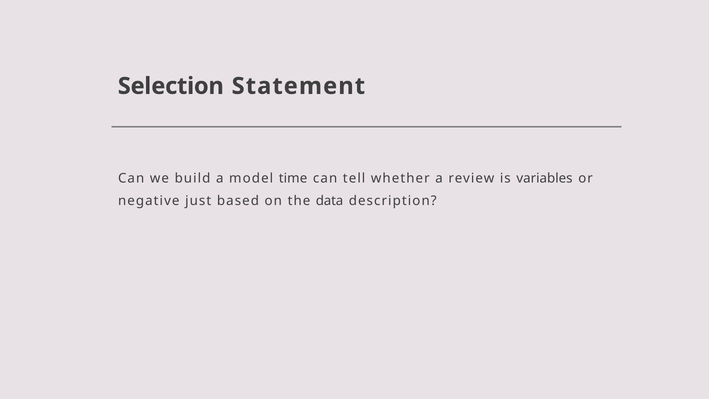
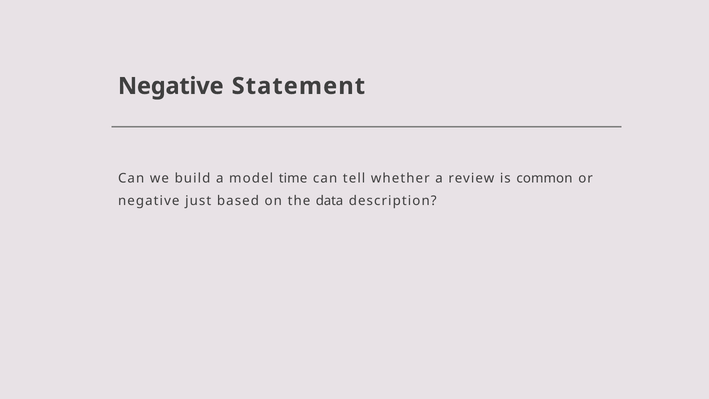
Selection at (171, 86): Selection -> Negative
variables: variables -> common
